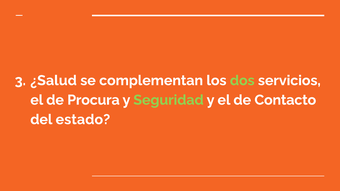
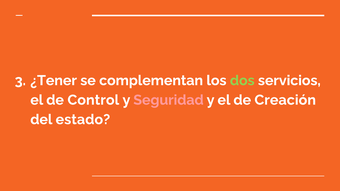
¿Salud: ¿Salud -> ¿Tener
Procura: Procura -> Control
Seguridad colour: light green -> pink
Contacto: Contacto -> Creación
